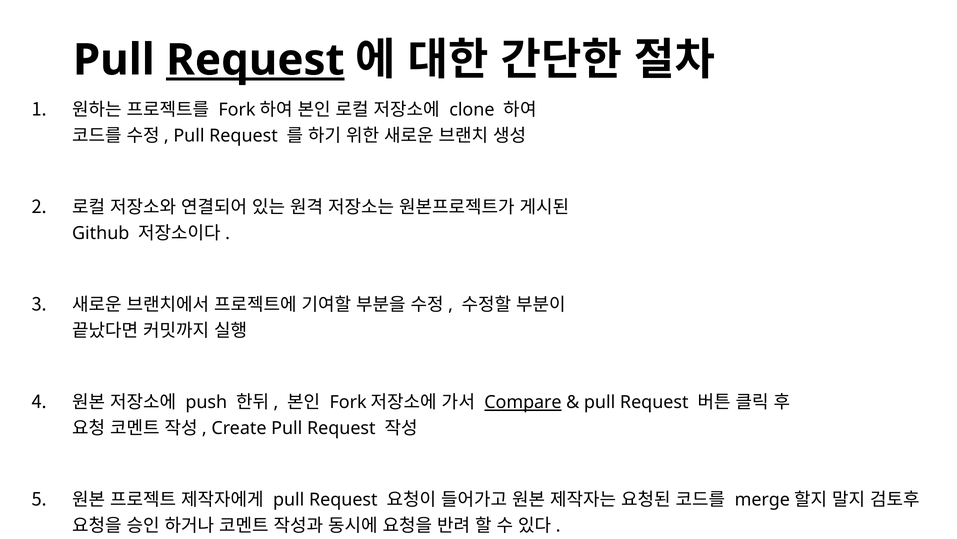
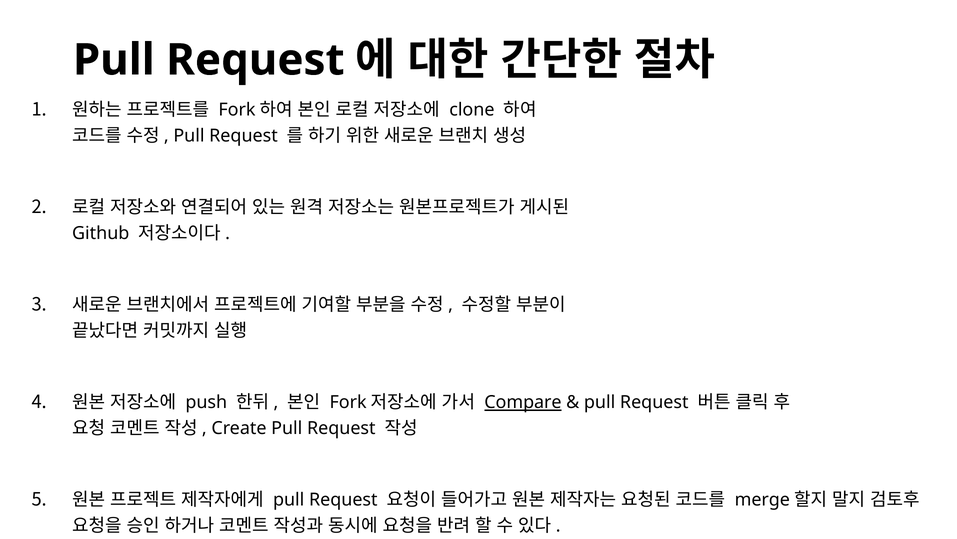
Request at (255, 60) underline: present -> none
